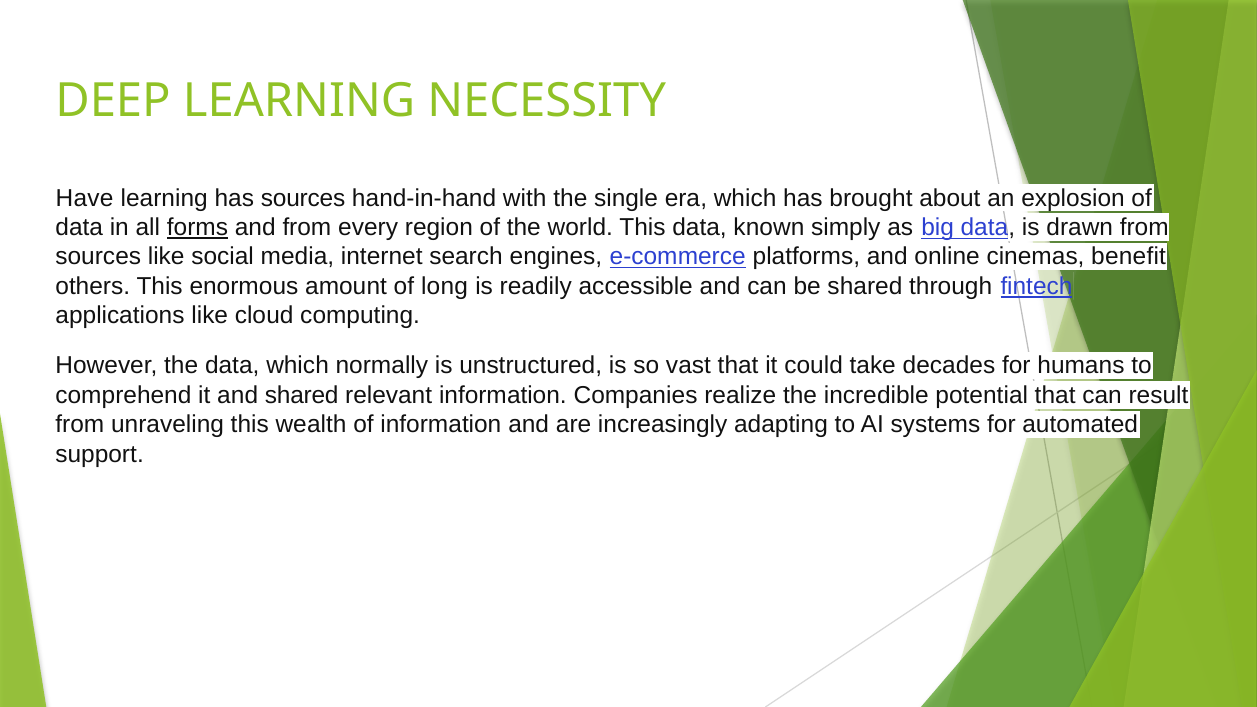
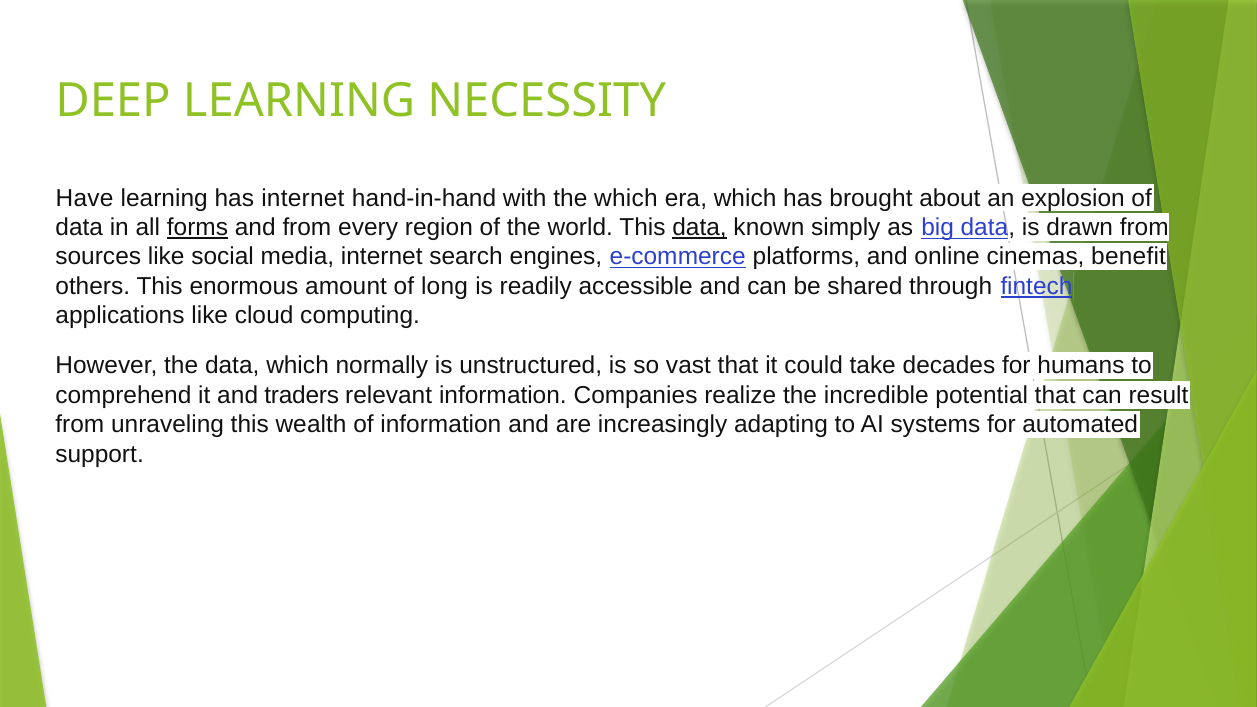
has sources: sources -> internet
the single: single -> which
data at (700, 227) underline: none -> present
and shared: shared -> traders
